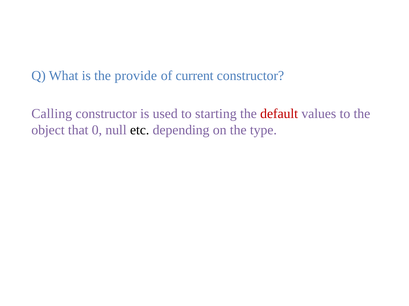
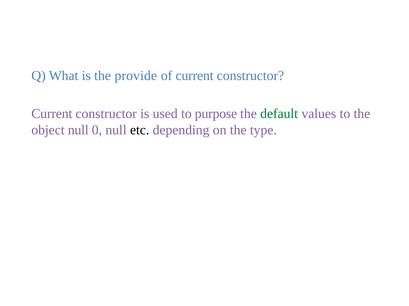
Calling at (52, 114): Calling -> Current
starting: starting -> purpose
default colour: red -> green
object that: that -> null
